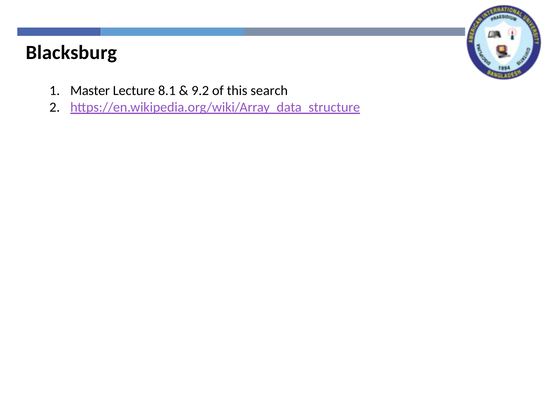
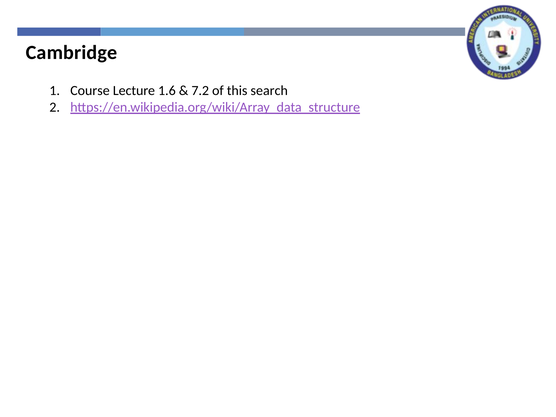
Blacksburg: Blacksburg -> Cambridge
Master: Master -> Course
8.1: 8.1 -> 1.6
9.2: 9.2 -> 7.2
